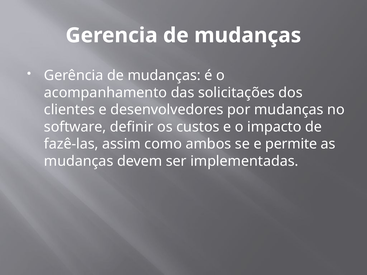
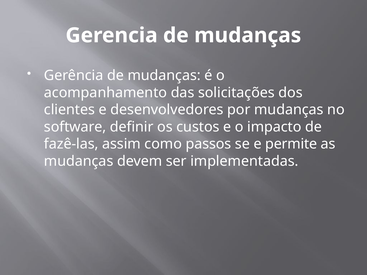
ambos: ambos -> passos
